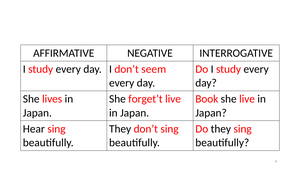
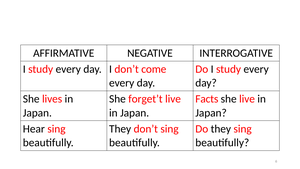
seem: seem -> come
Book: Book -> Facts
